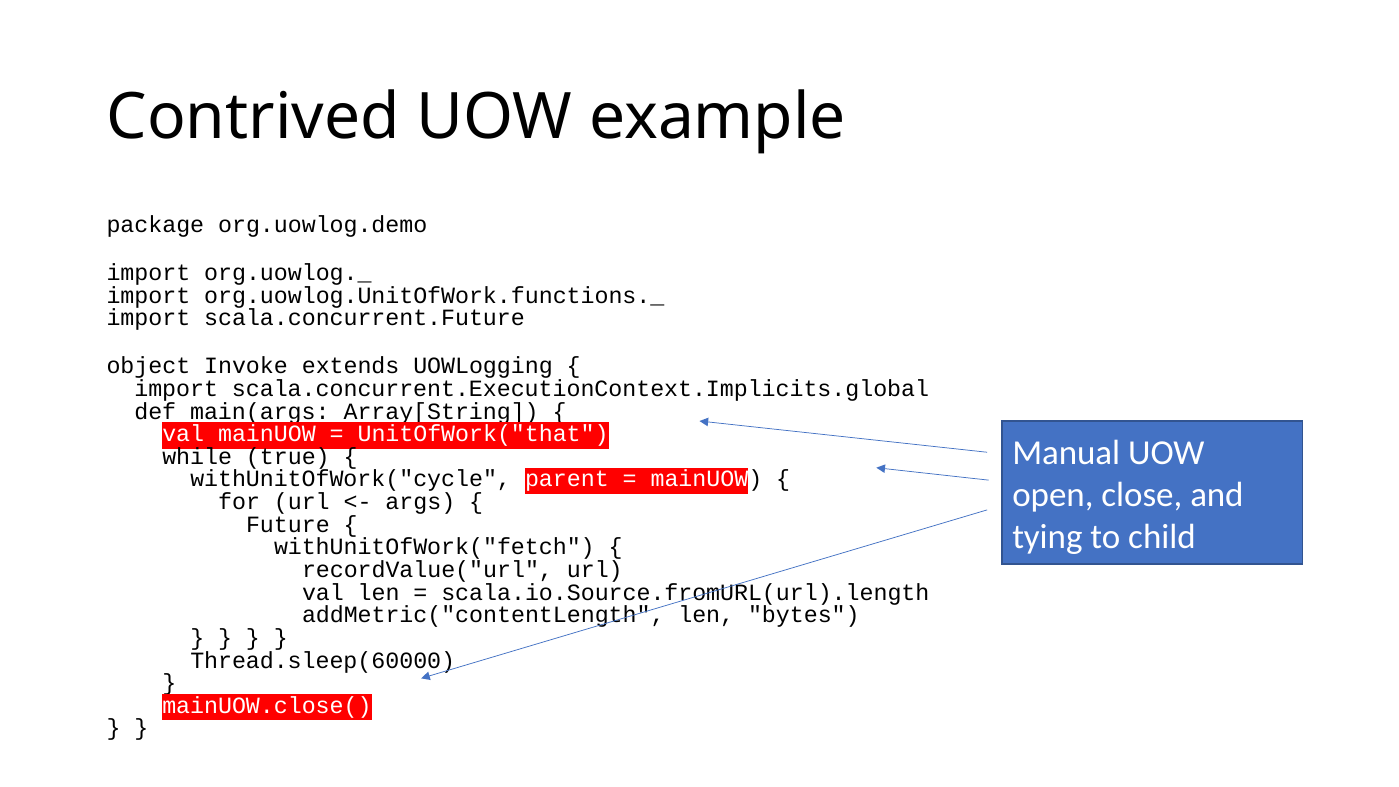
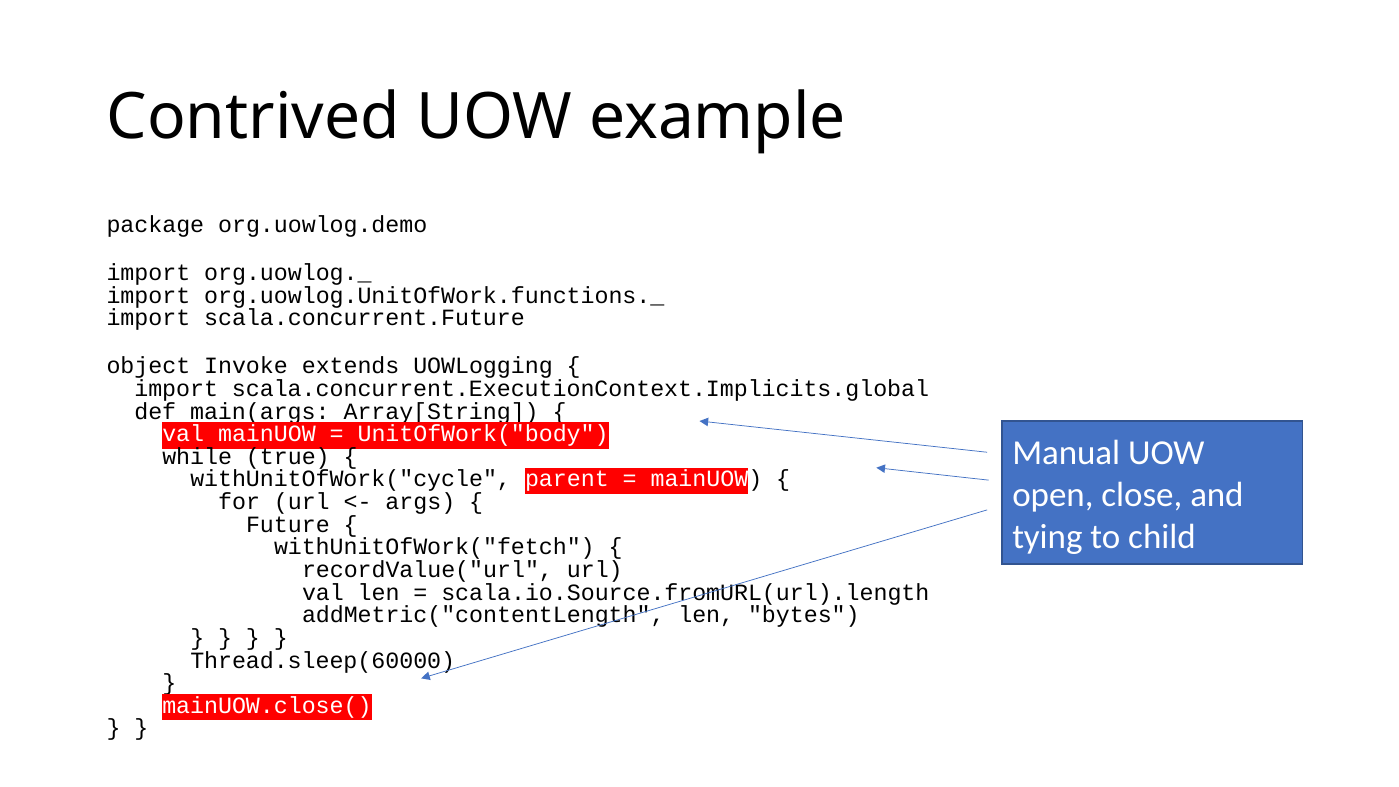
UnitOfWork("that: UnitOfWork("that -> UnitOfWork("body
